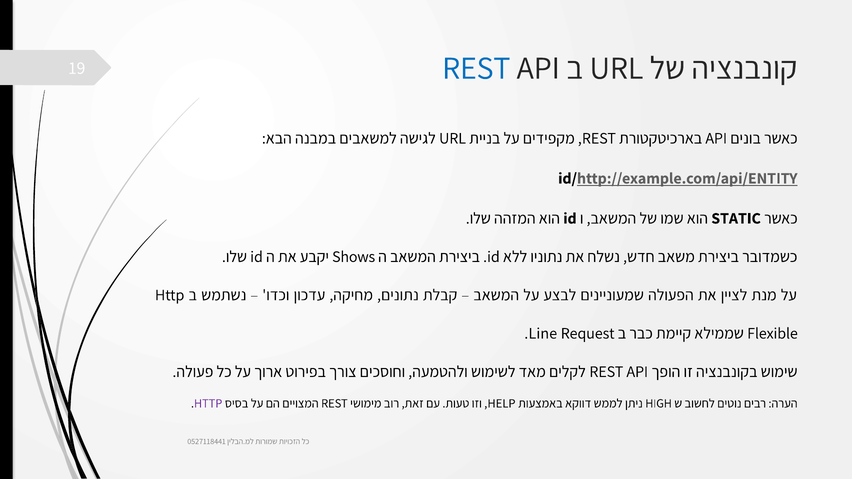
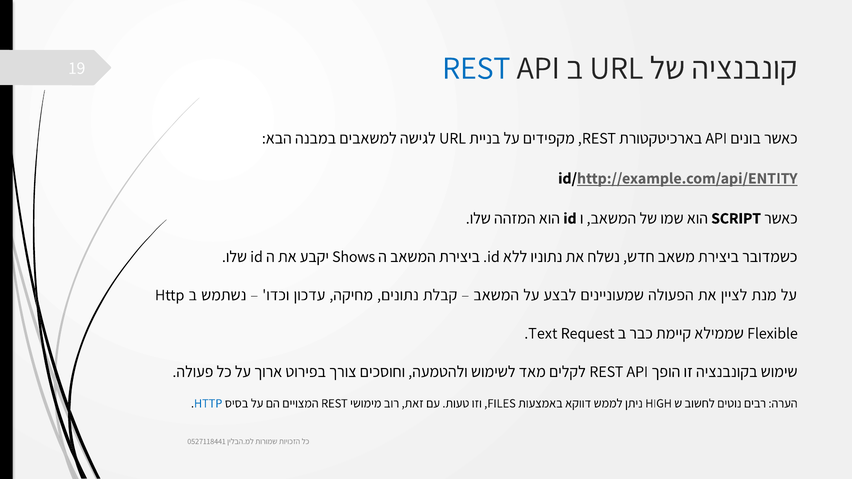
STATIC: STATIC -> SCRIPT
Line: Line -> Text
HTTP at (208, 404) colour: purple -> blue
HELP: HELP -> FILES
